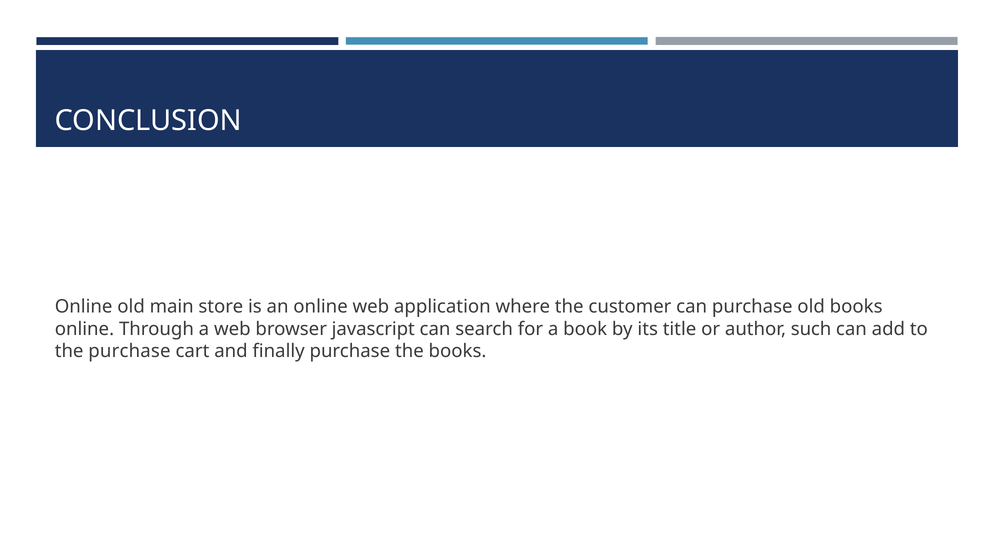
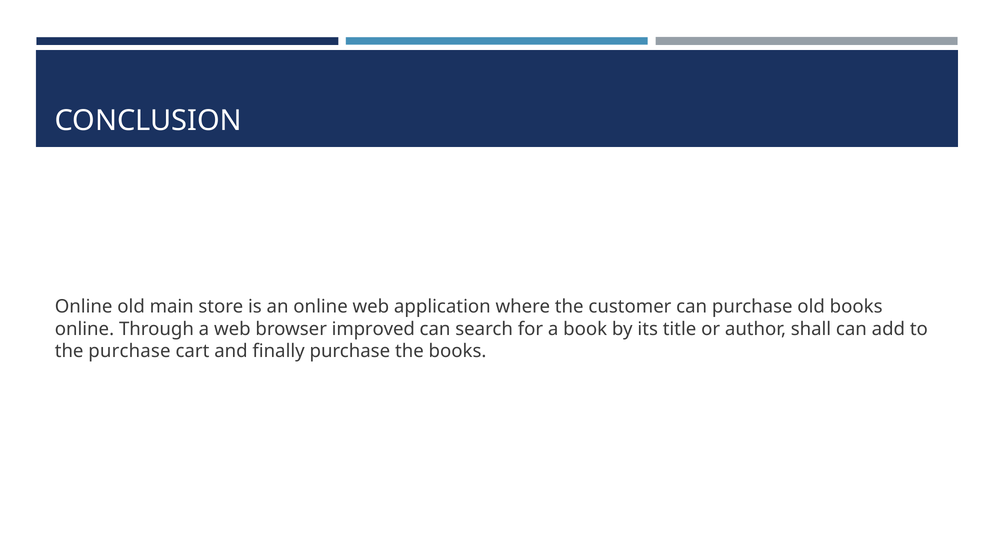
javascript: javascript -> improved
such: such -> shall
